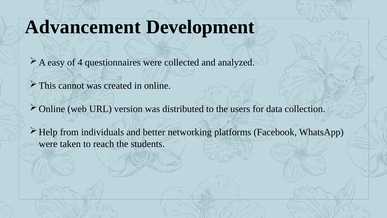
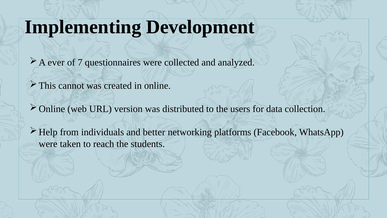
Advancement: Advancement -> Implementing
easy: easy -> ever
4: 4 -> 7
